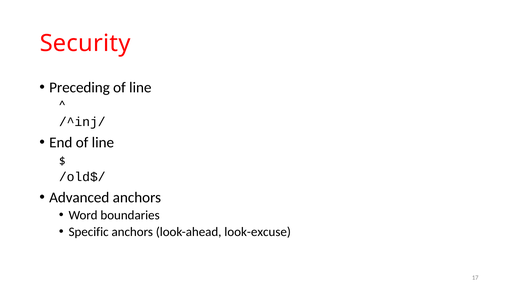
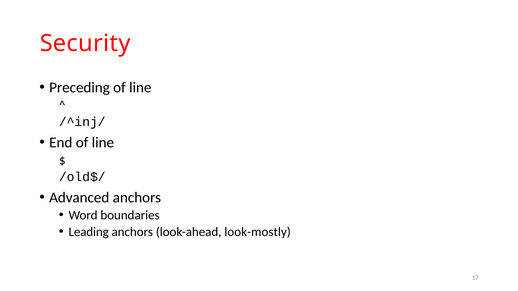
Specific: Specific -> Leading
look-excuse: look-excuse -> look-mostly
